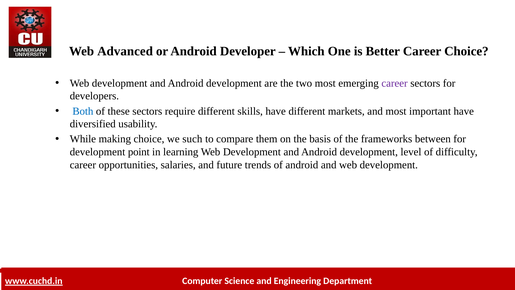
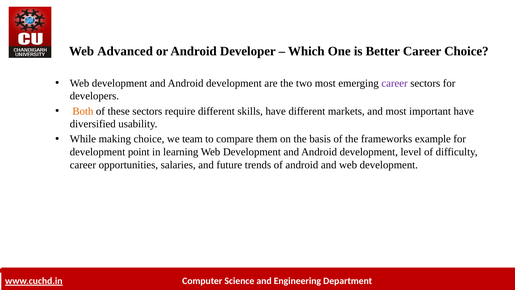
Both colour: blue -> orange
such: such -> team
between: between -> example
